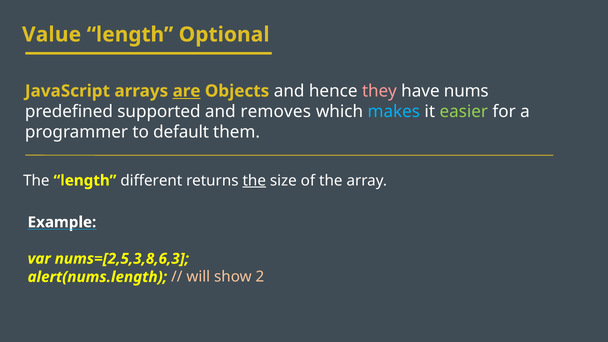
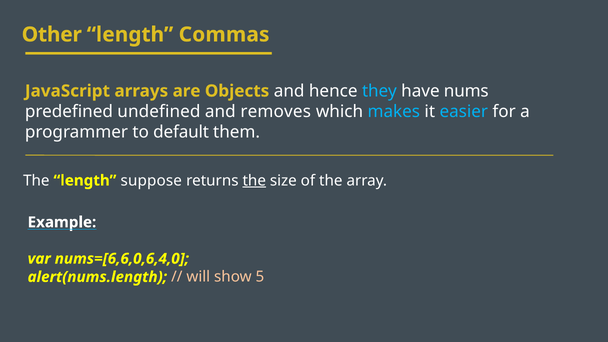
Value: Value -> Other
Optional: Optional -> Commas
are underline: present -> none
they colour: pink -> light blue
supported: supported -> undefined
easier colour: light green -> light blue
different: different -> suppose
nums=[2,5,3,8,6,3: nums=[2,5,3,8,6,3 -> nums=[6,6,0,6,4,0
2: 2 -> 5
